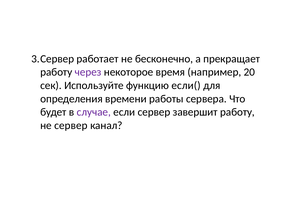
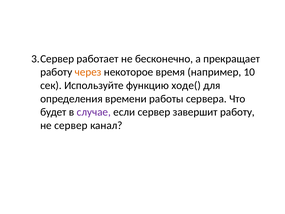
через colour: purple -> orange
20: 20 -> 10
если(: если( -> ходе(
